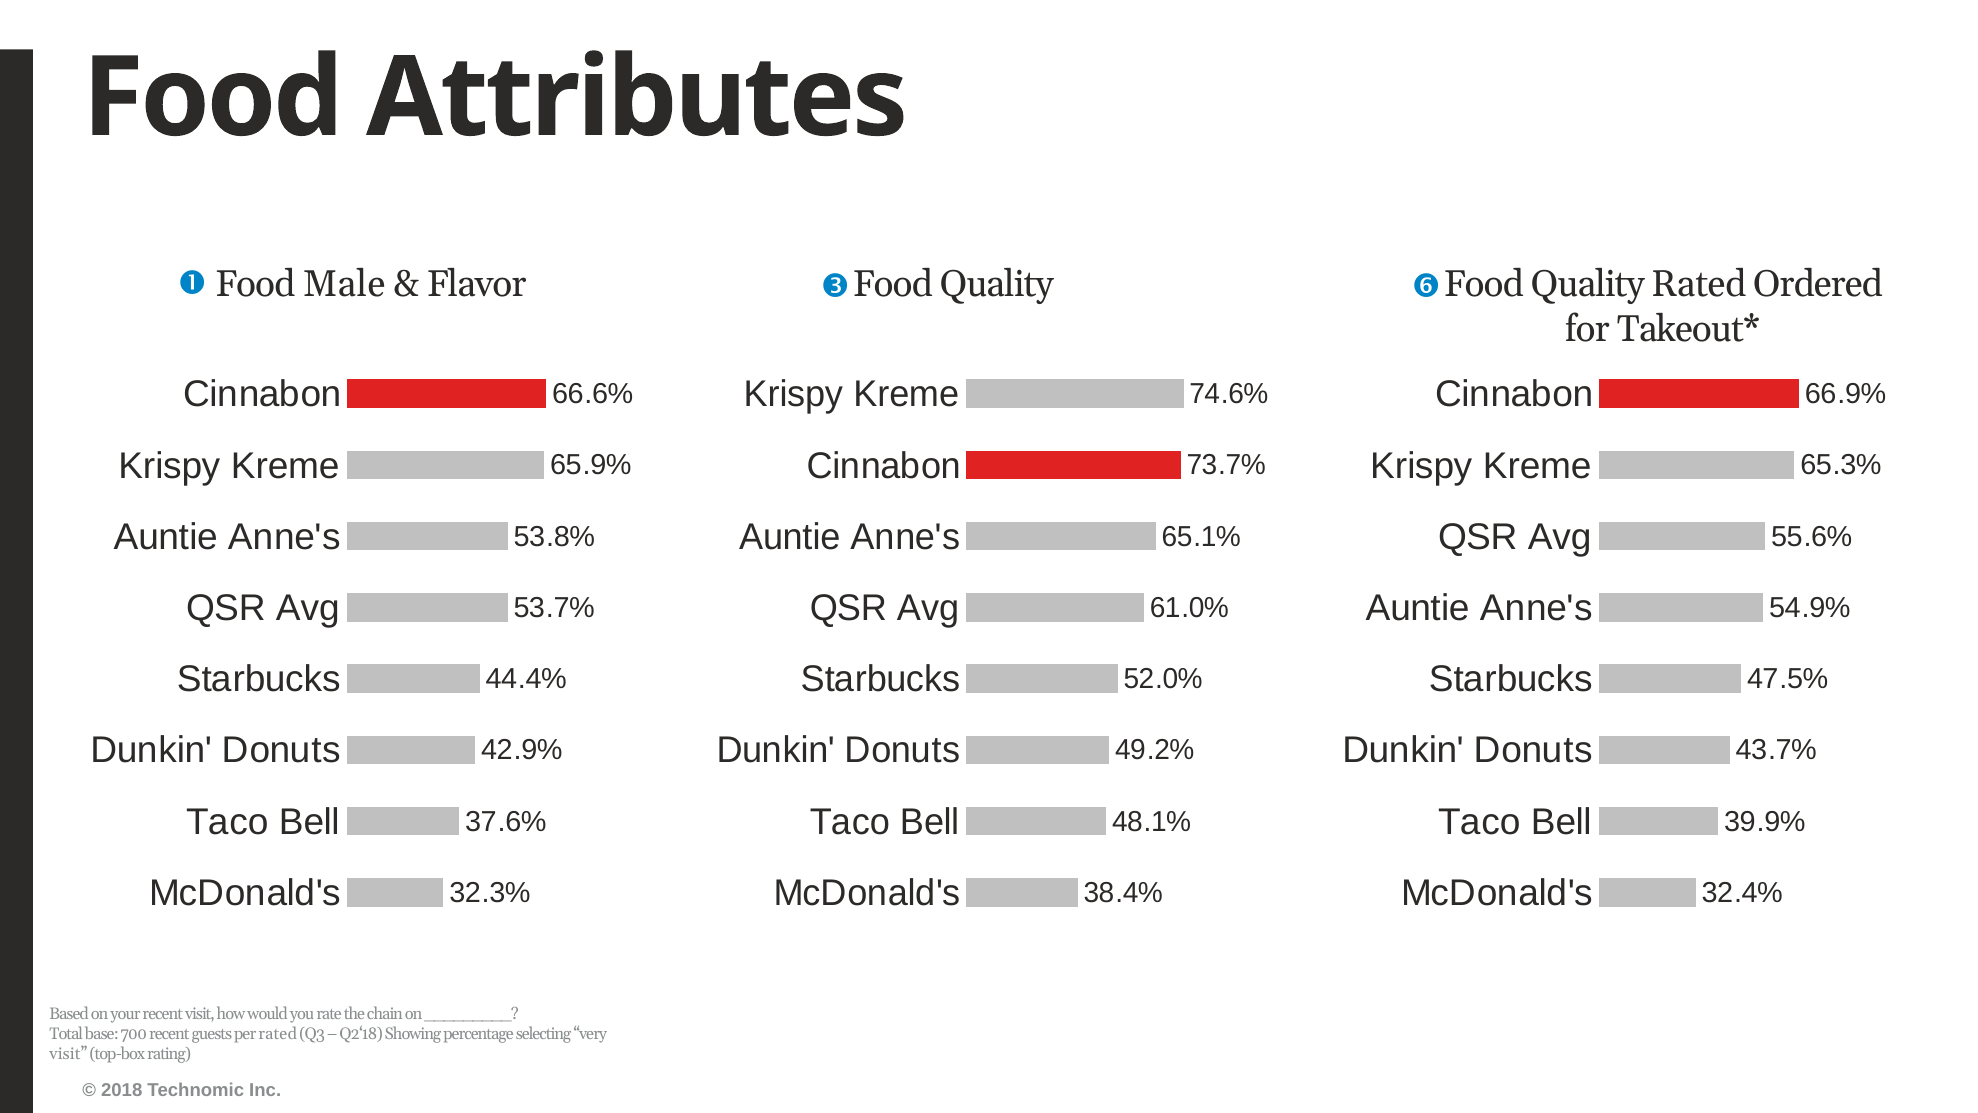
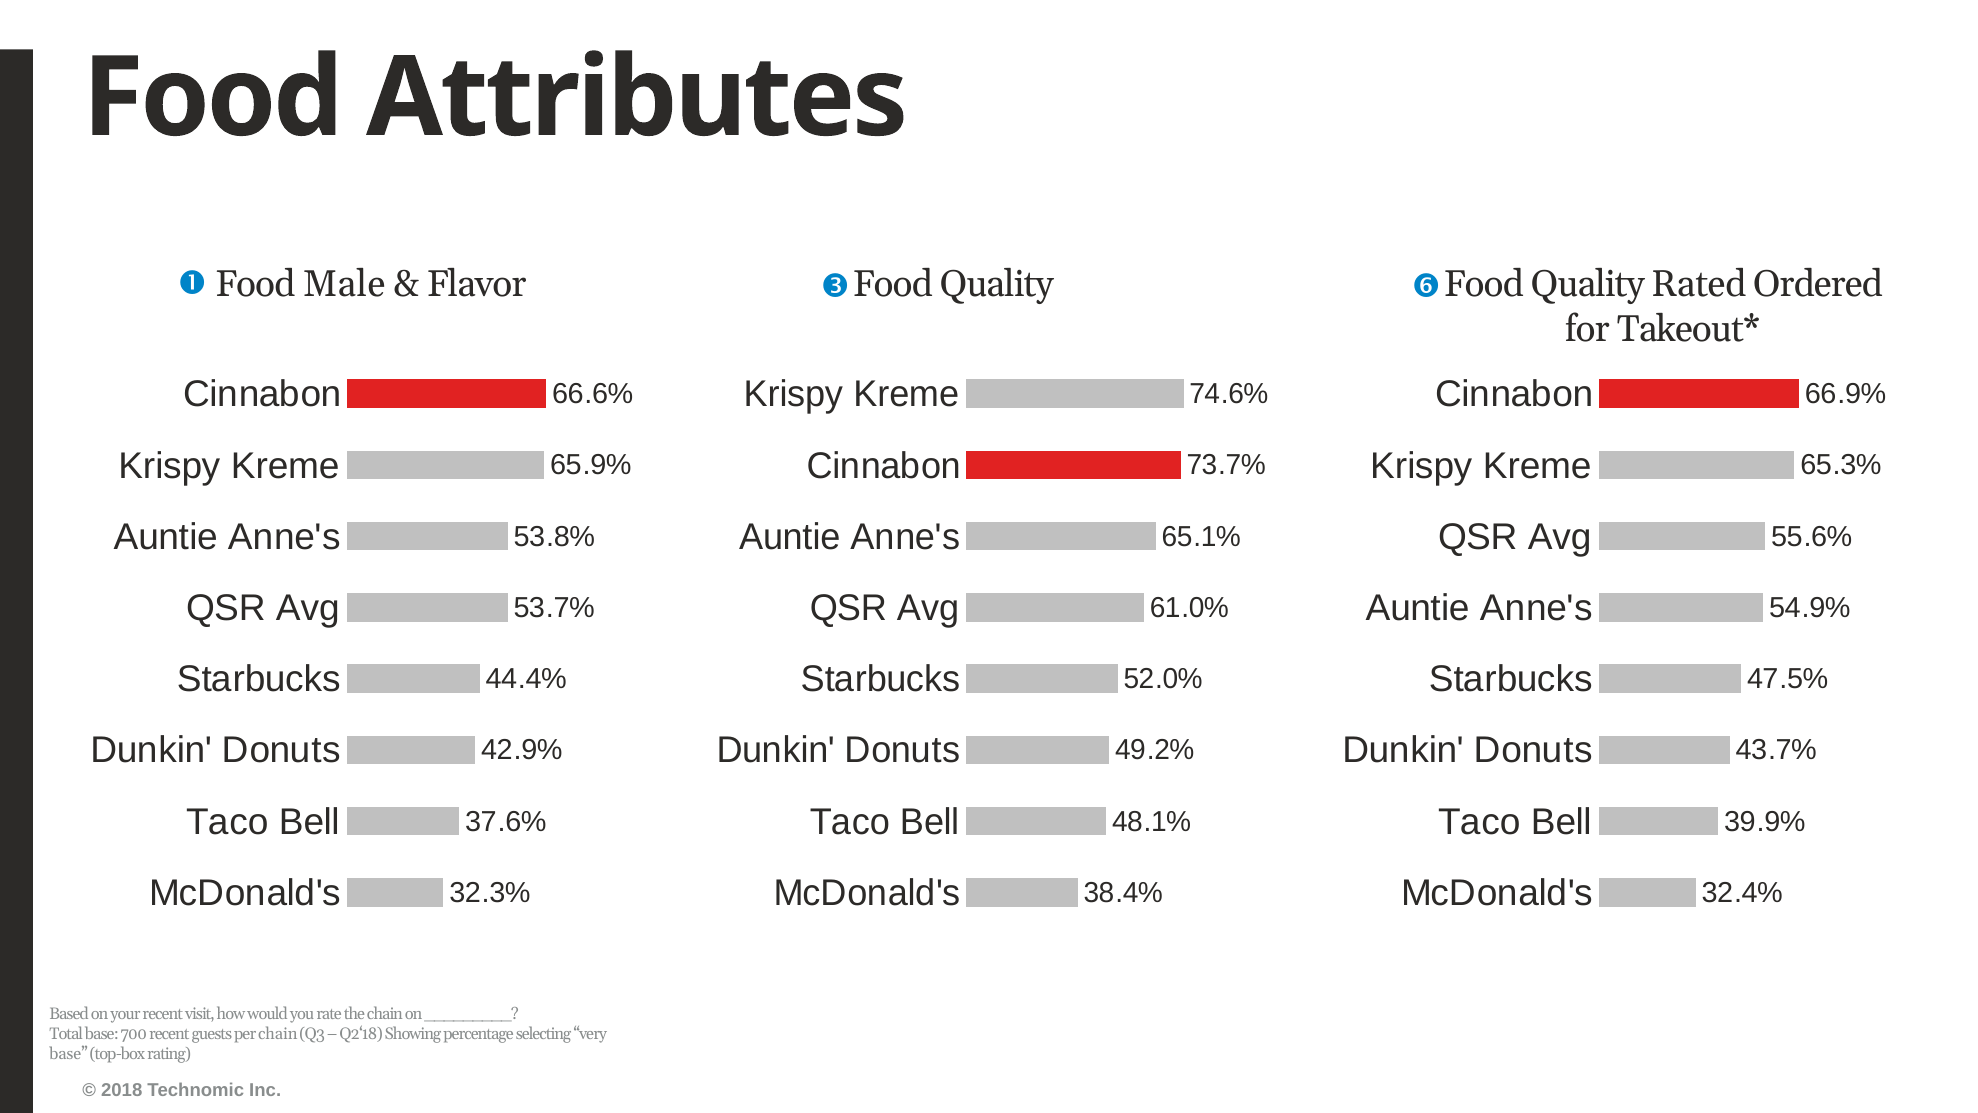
per rated: rated -> chain
visit at (68, 1053): visit -> base
